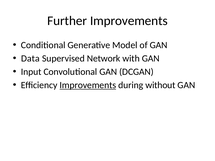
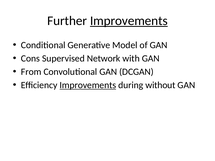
Improvements at (129, 21) underline: none -> present
Data: Data -> Cons
Input: Input -> From
